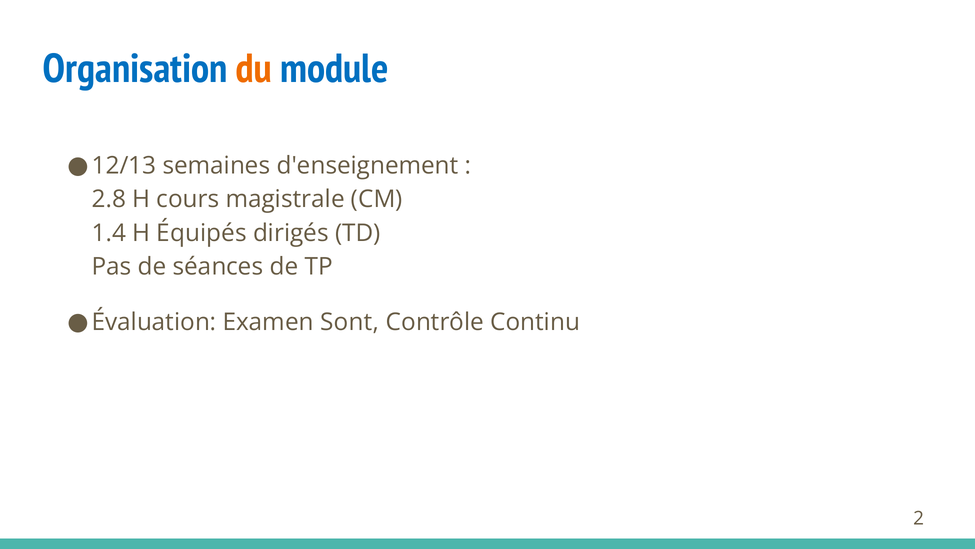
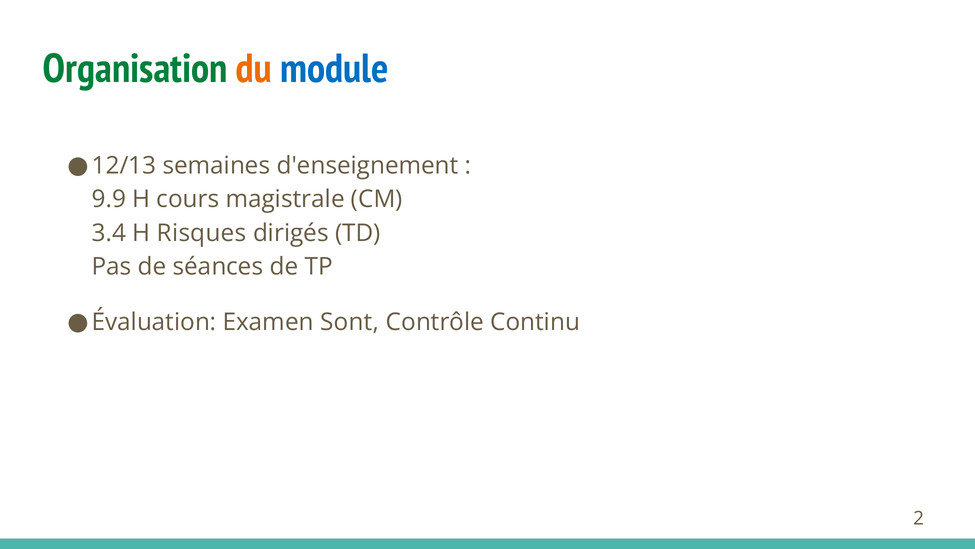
Organisation colour: blue -> green
2.8: 2.8 -> 9.9
1.4: 1.4 -> 3.4
Équipés: Équipés -> Risques
